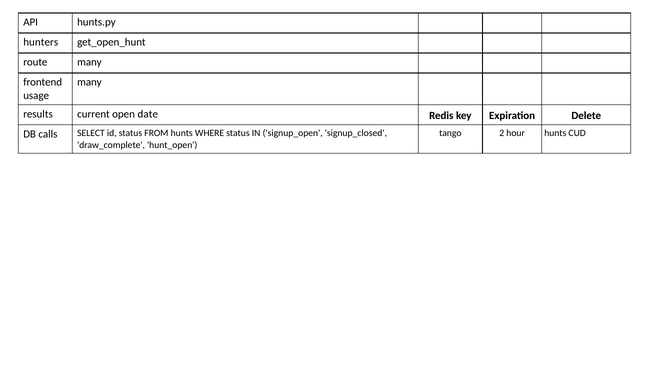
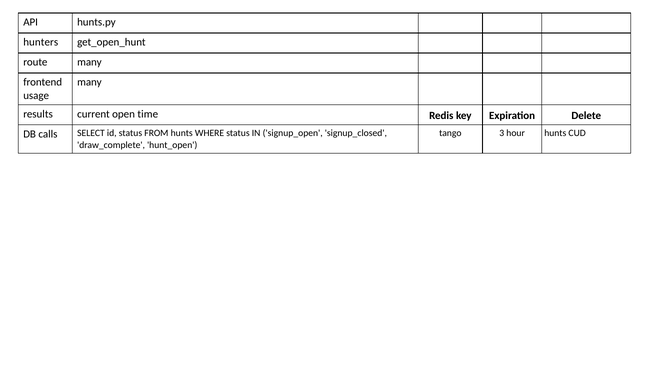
date: date -> time
2: 2 -> 3
